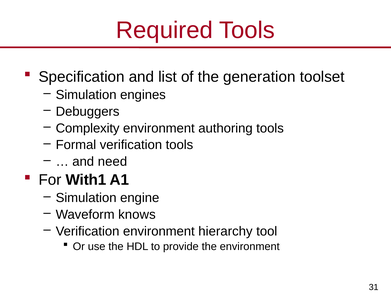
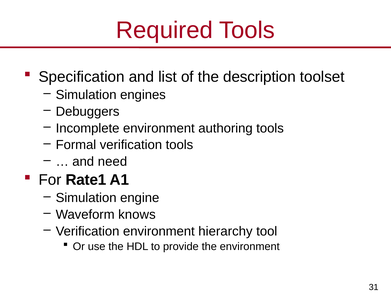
generation: generation -> description
Complexity: Complexity -> Incomplete
With1: With1 -> Rate1
